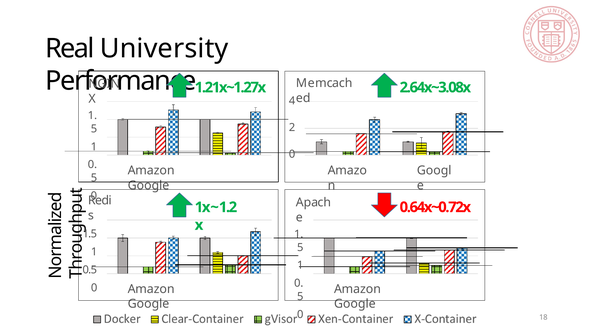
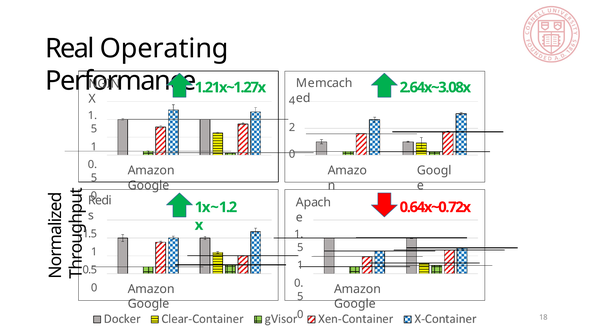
University: University -> Operating
